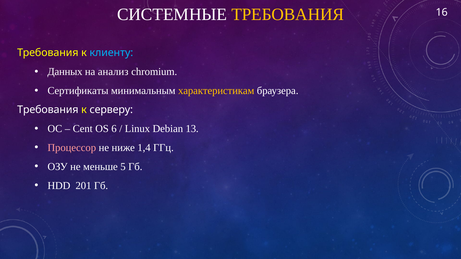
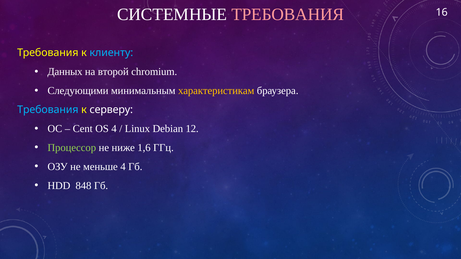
ТРЕБОВАНИЯ at (288, 14) colour: yellow -> pink
анализ: анализ -> второй
Сертификаты: Сертификаты -> Следующими
Требования at (48, 110) colour: white -> light blue
OS 6: 6 -> 4
13: 13 -> 12
Процессор colour: pink -> light green
1,4: 1,4 -> 1,6
меньше 5: 5 -> 4
201: 201 -> 848
